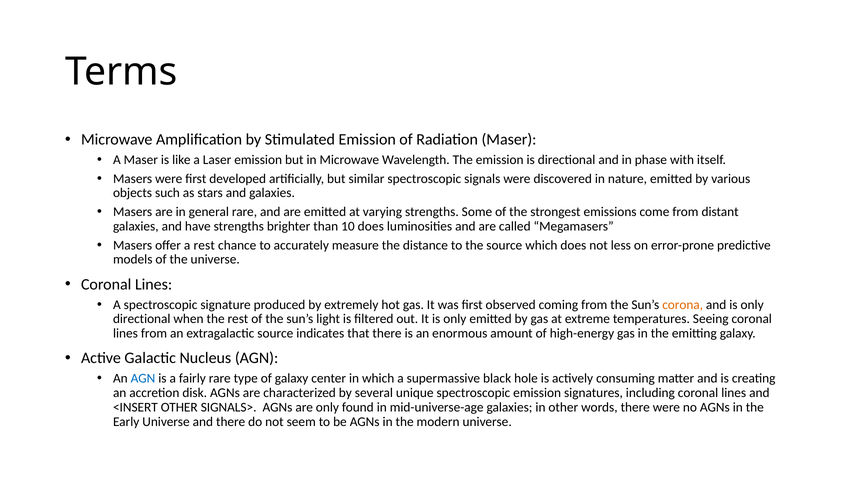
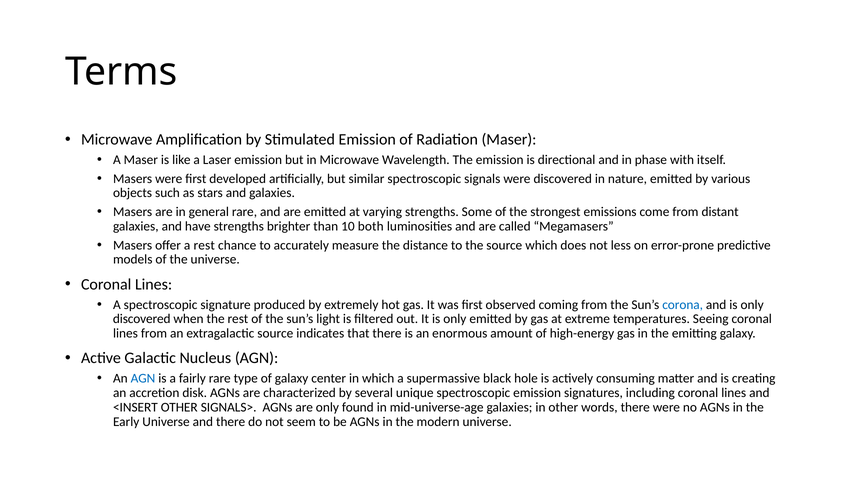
10 does: does -> both
corona colour: orange -> blue
directional at (142, 319): directional -> discovered
